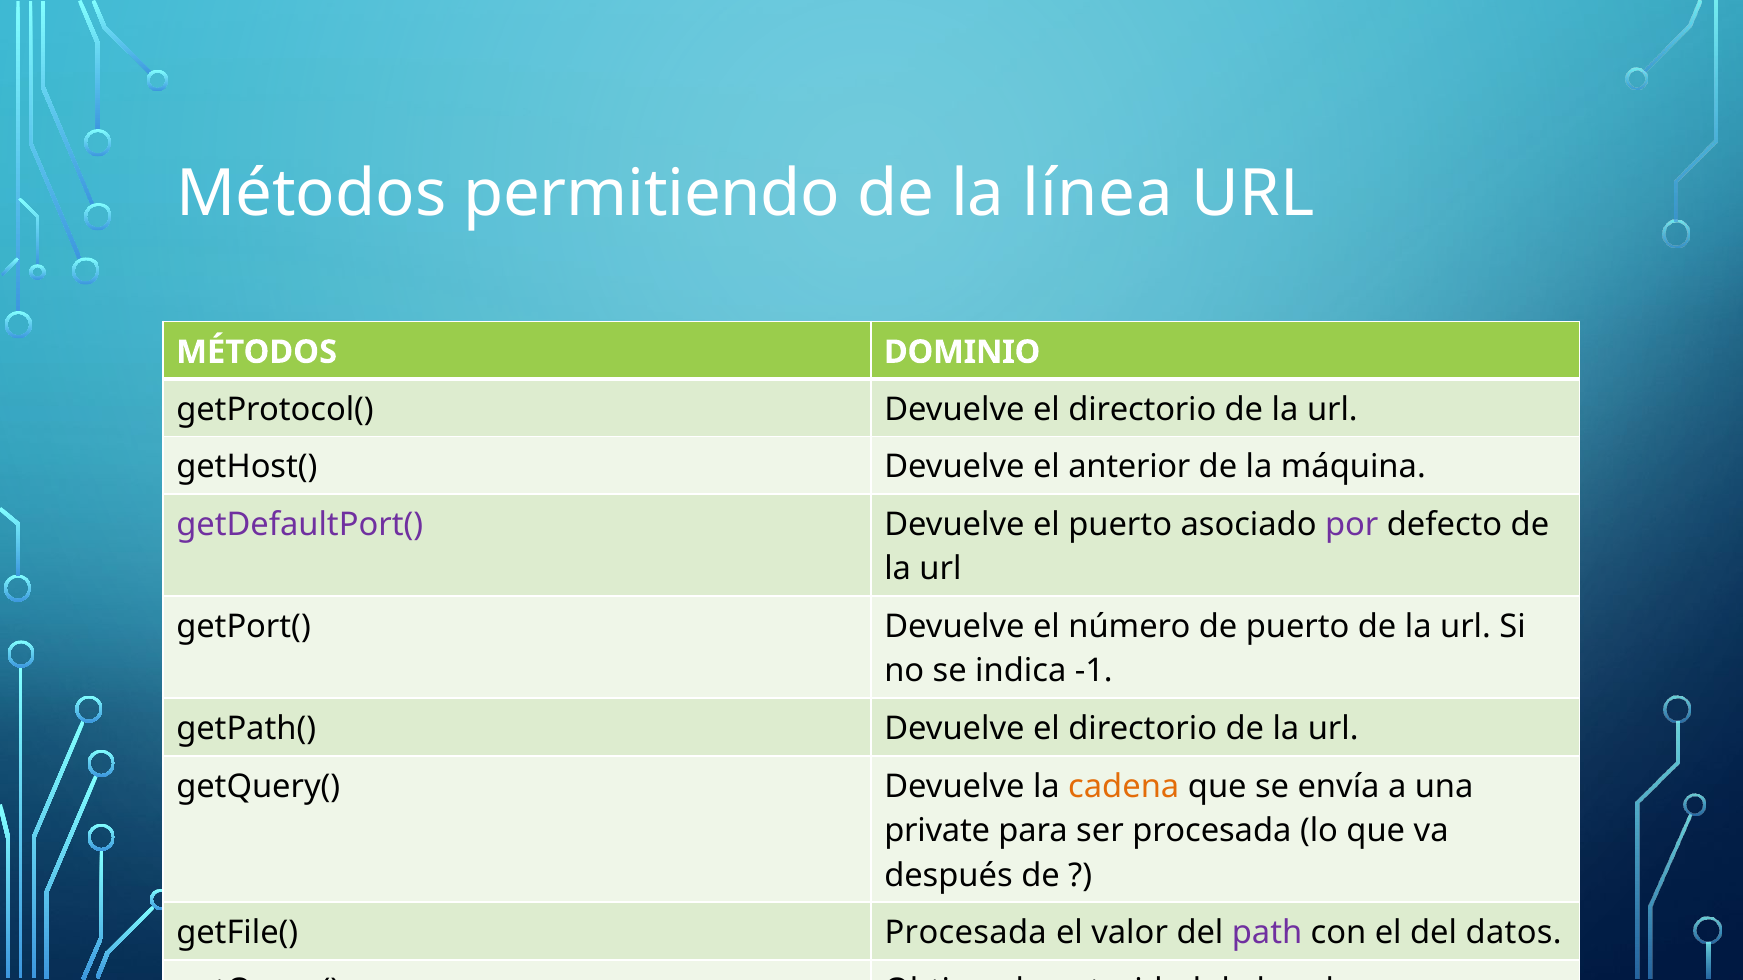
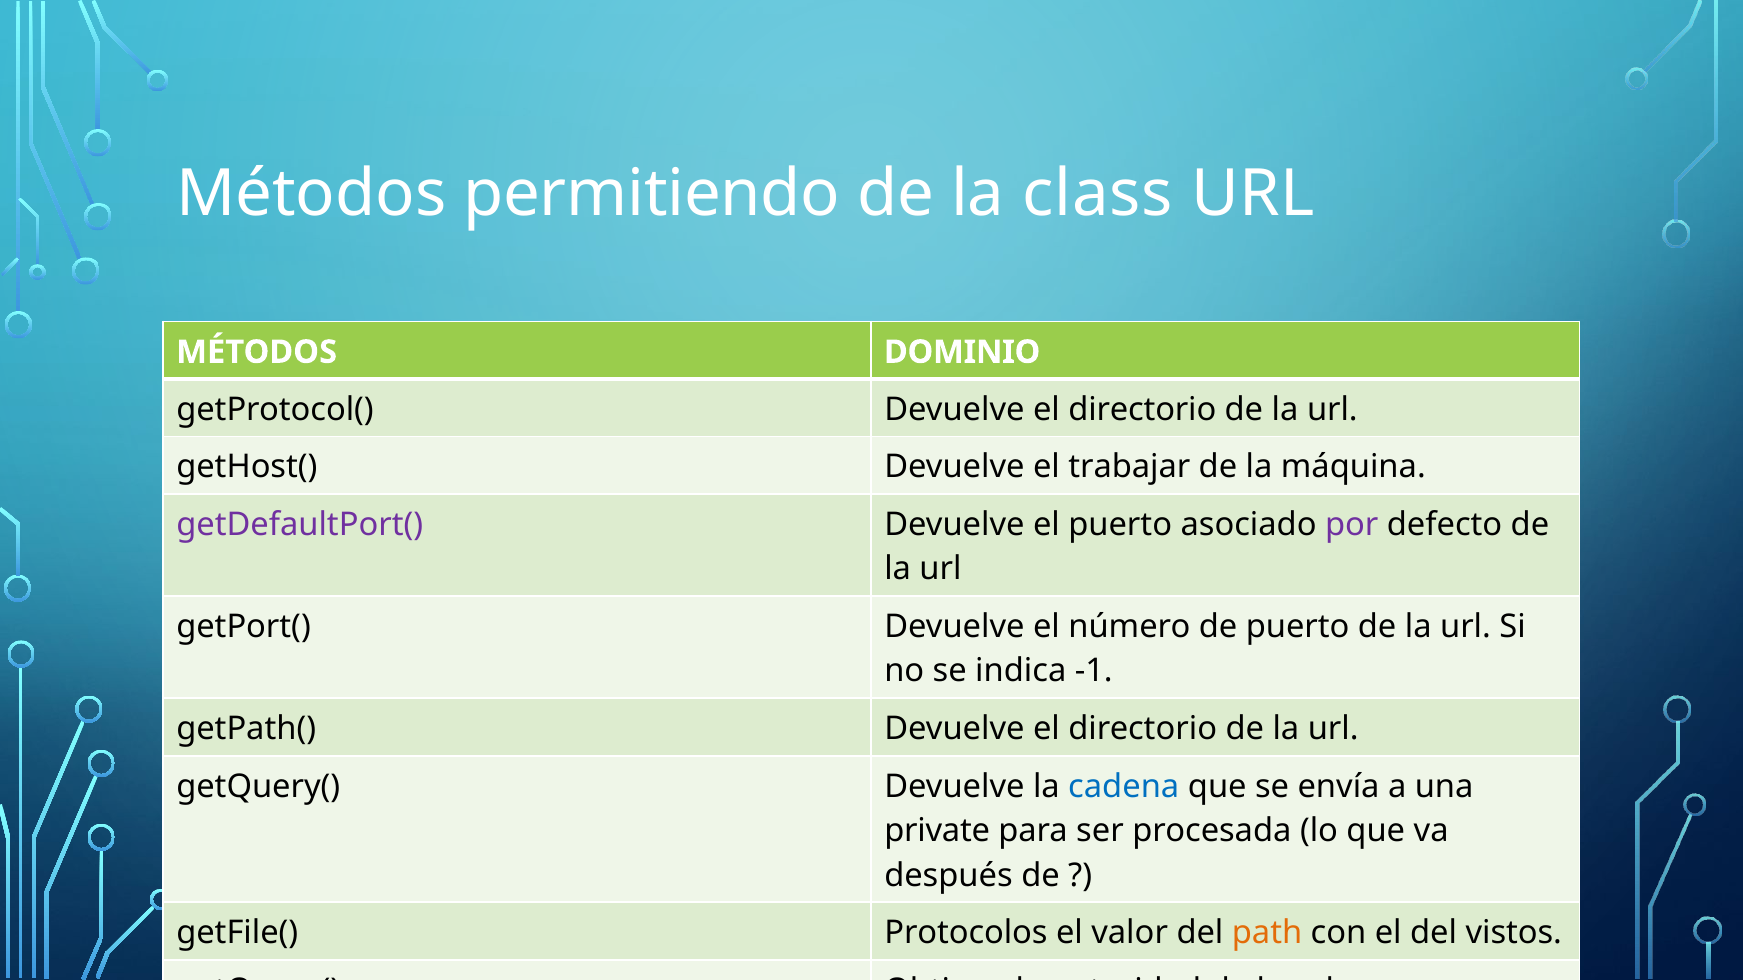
línea: línea -> class
anterior: anterior -> trabajar
cadena colour: orange -> blue
getFile( Procesada: Procesada -> Protocolos
path colour: purple -> orange
datos: datos -> vistos
